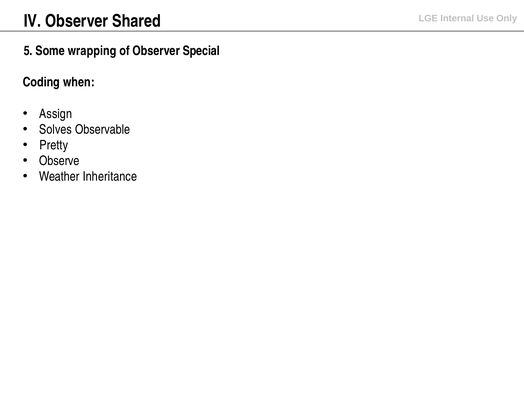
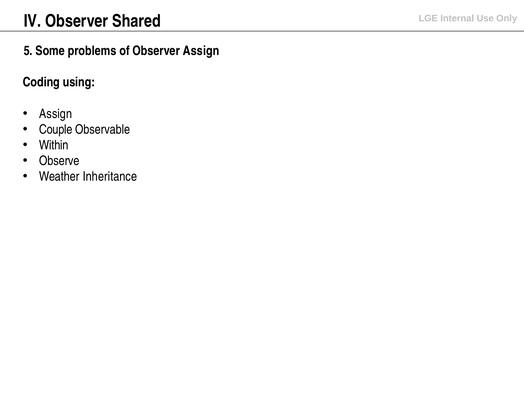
wrapping: wrapping -> problems
Observer Special: Special -> Assign
when: when -> using
Solves: Solves -> Couple
Pretty: Pretty -> Within
